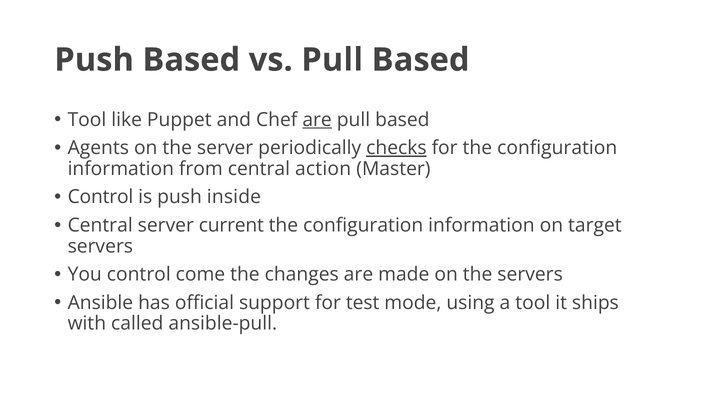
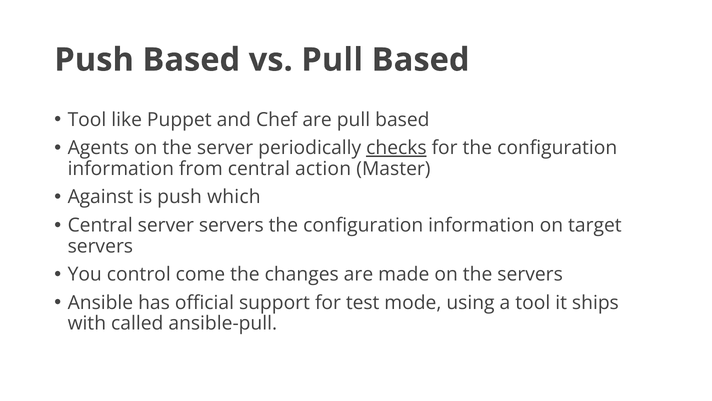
are at (317, 120) underline: present -> none
Control at (100, 197): Control -> Against
inside: inside -> which
server current: current -> servers
